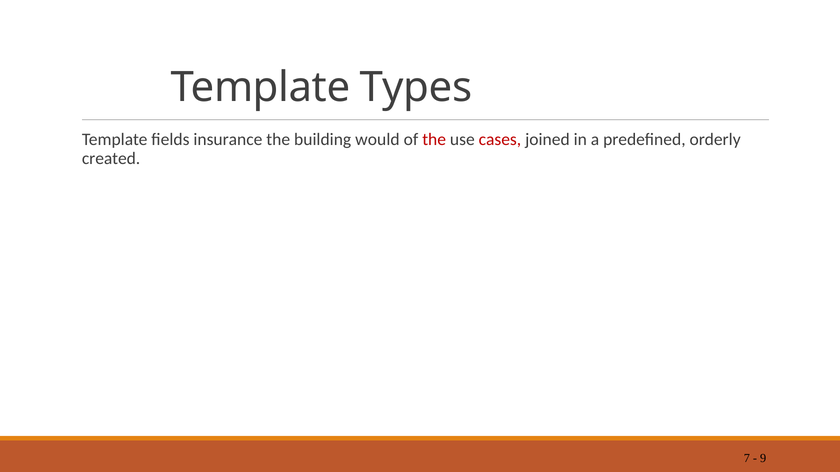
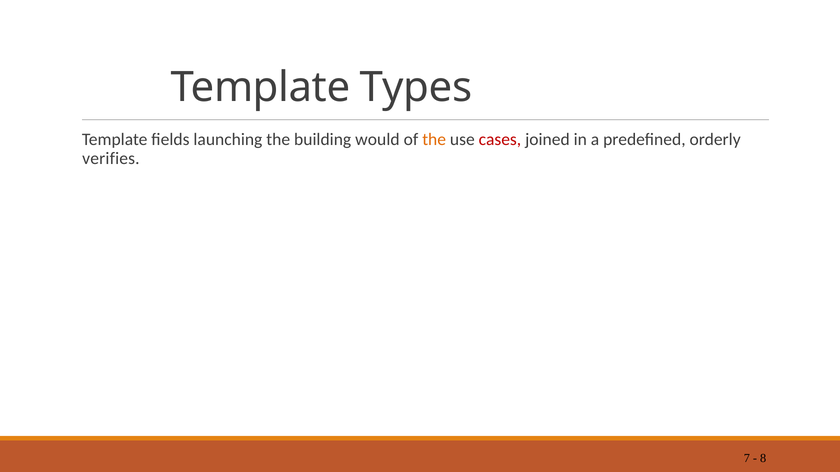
insurance: insurance -> launching
the at (434, 140) colour: red -> orange
created: created -> verifies
9: 9 -> 8
